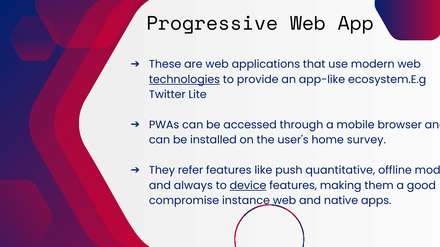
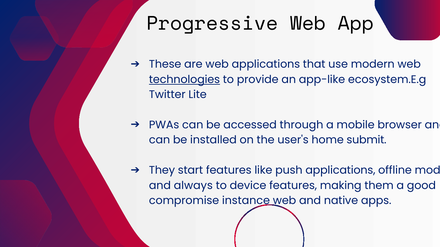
survey: survey -> submit
refer: refer -> start
push quantitative: quantitative -> applications
device underline: present -> none
